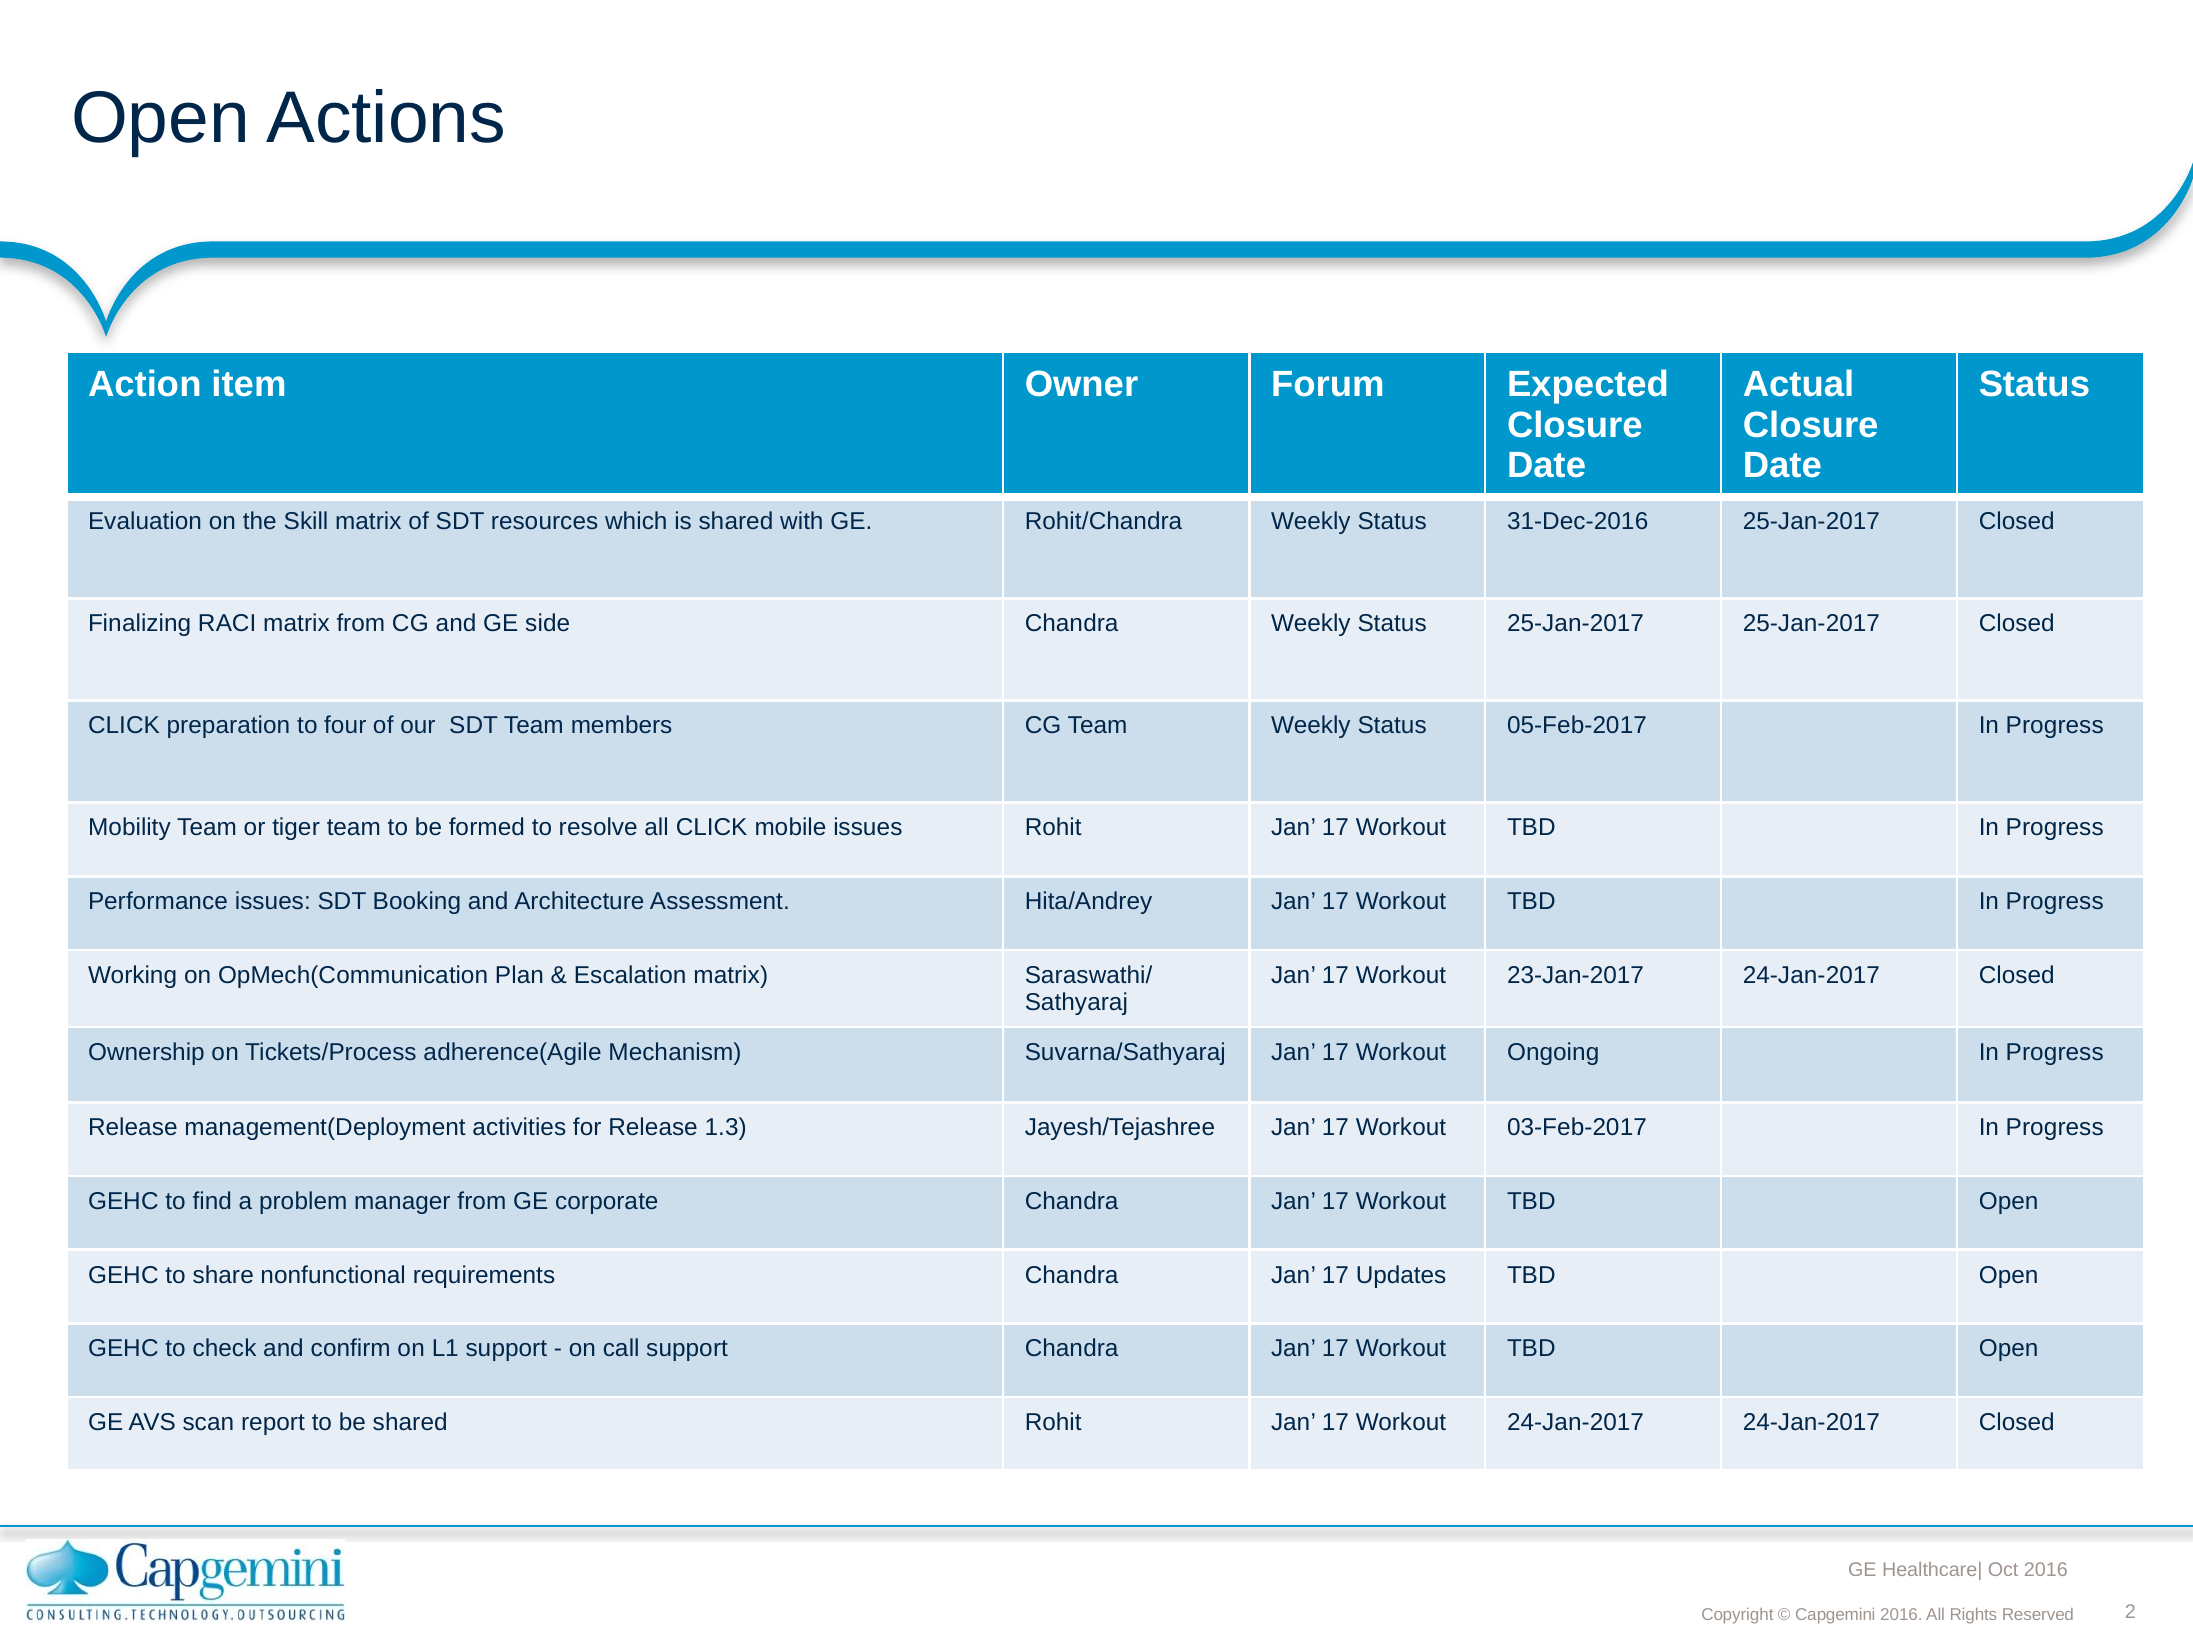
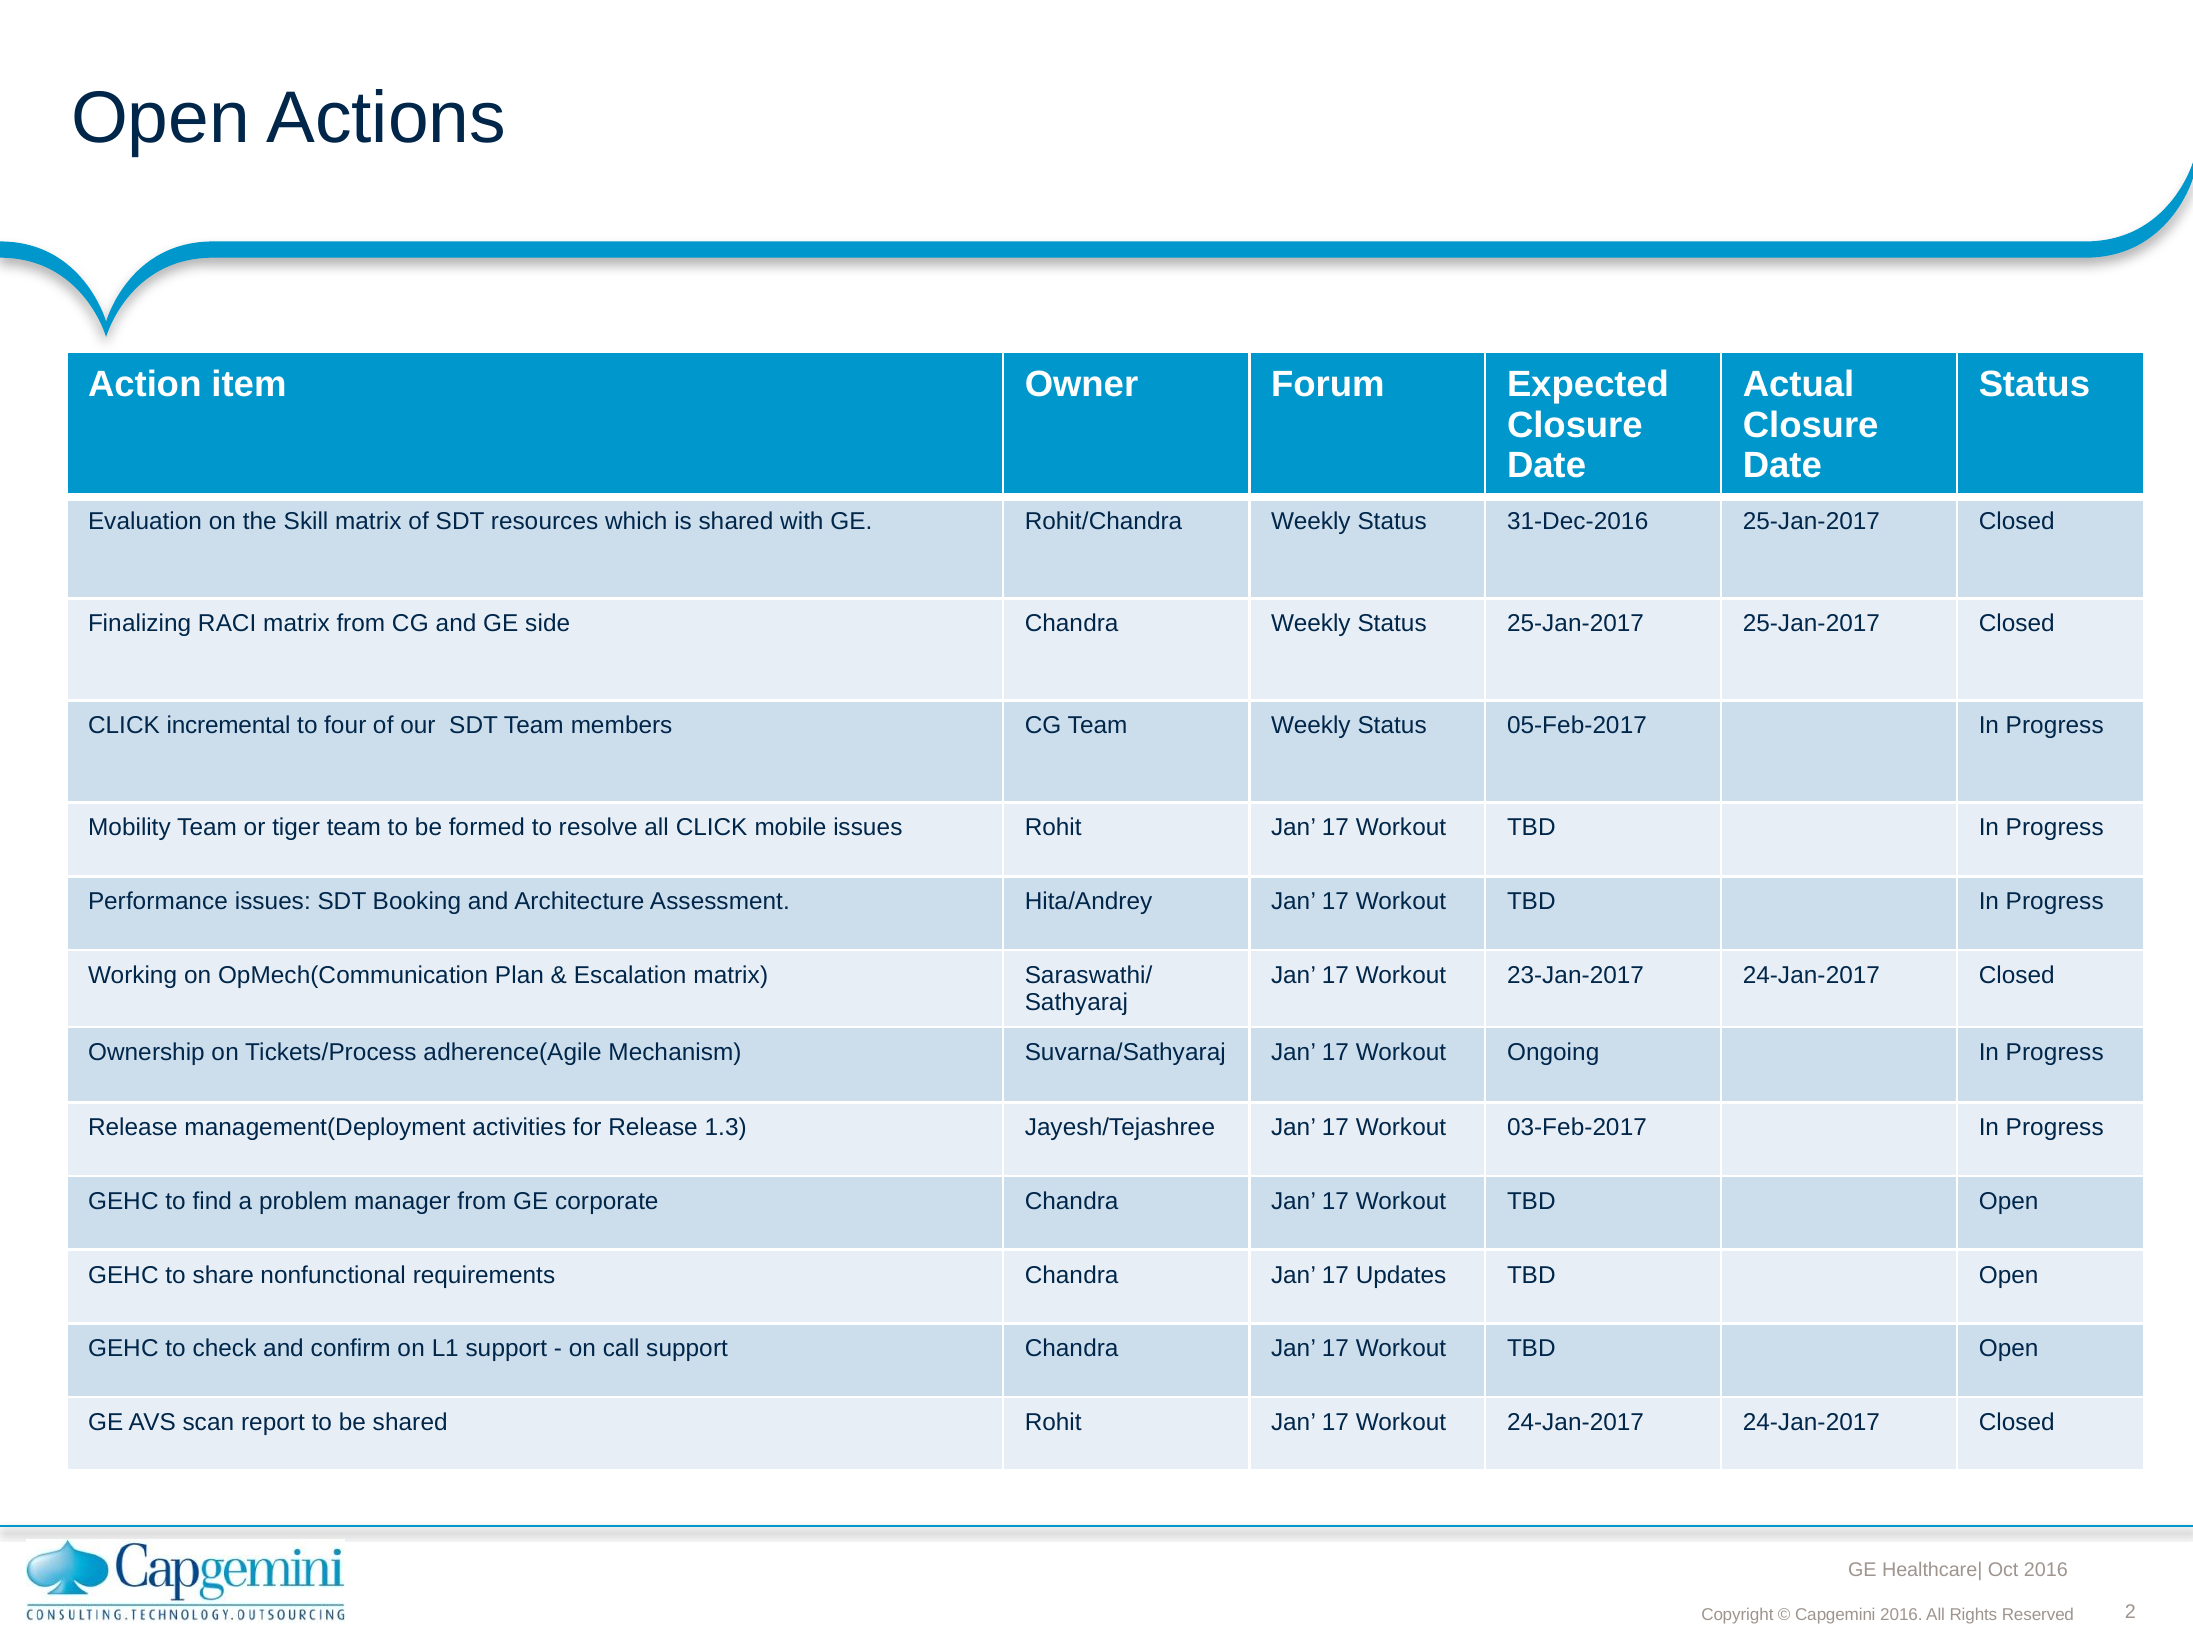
preparation: preparation -> incremental
